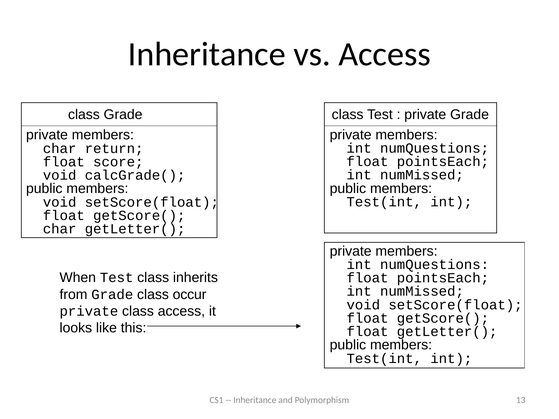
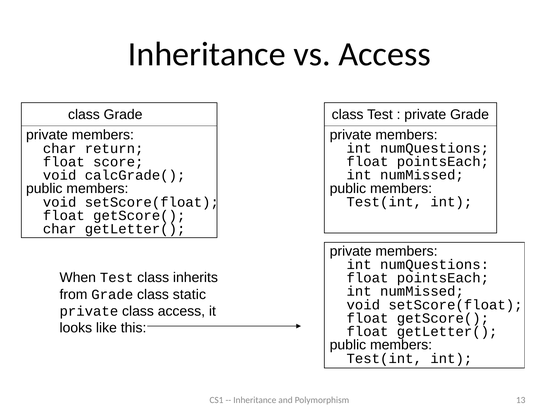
occur: occur -> static
